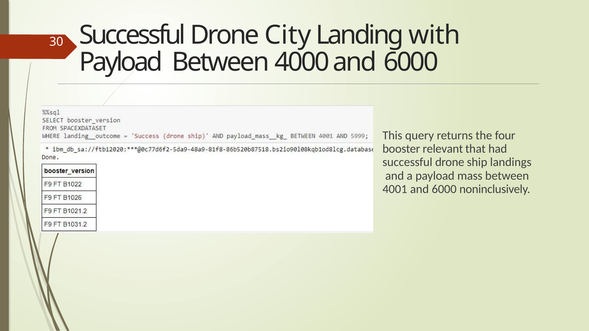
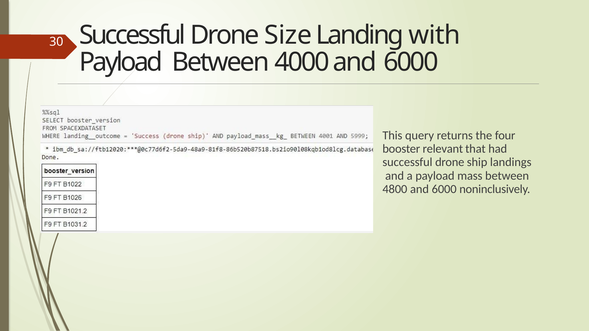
City: City -> Size
4001: 4001 -> 4800
